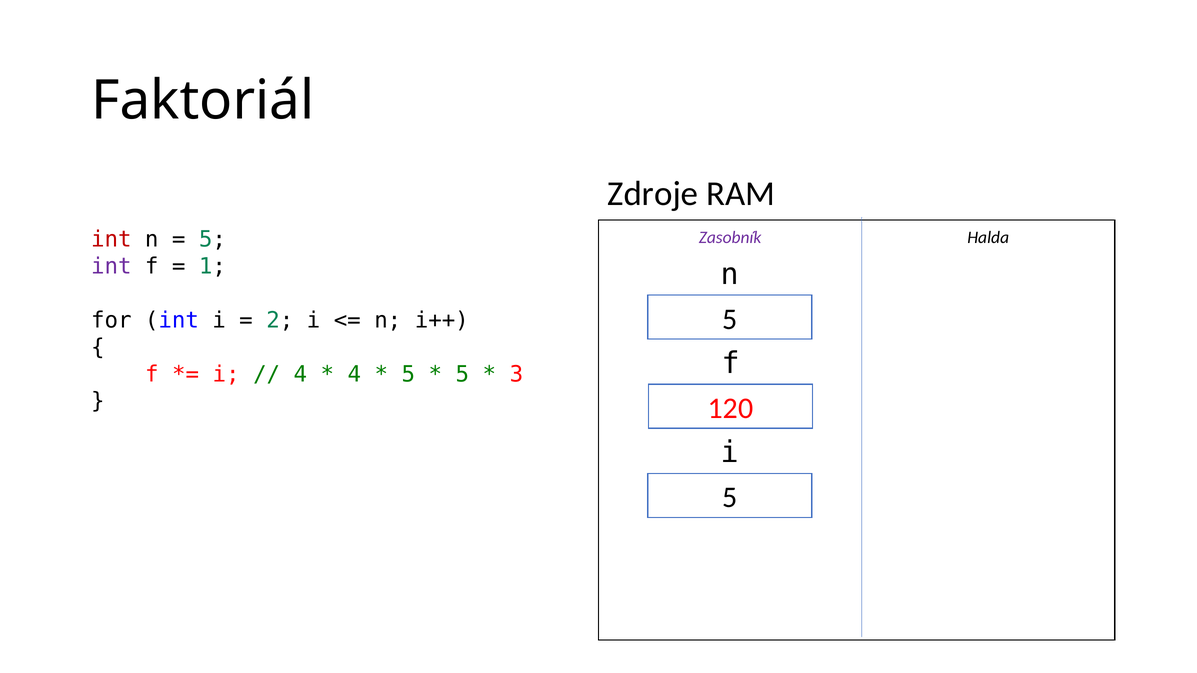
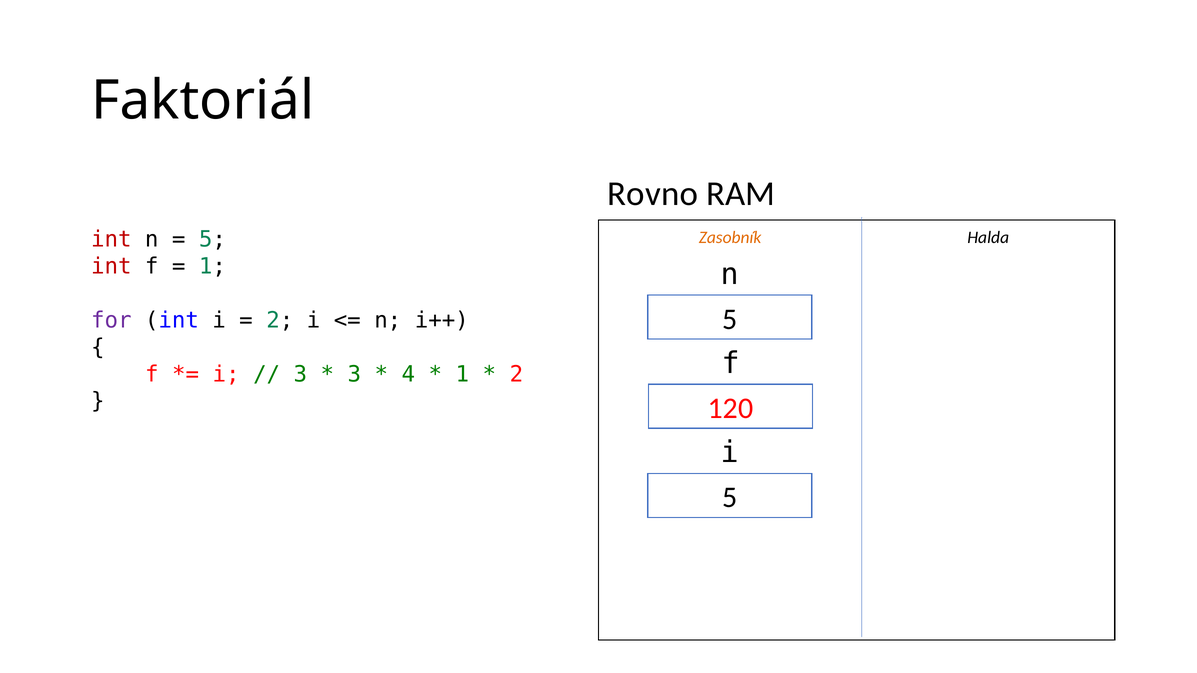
Zdroje: Zdroje -> Rovno
Zasobník colour: purple -> orange
int at (111, 267) colour: purple -> red
for colour: black -> purple
4 at (300, 374): 4 -> 3
4 at (354, 374): 4 -> 3
5 at (408, 374): 5 -> 4
5 at (462, 374): 5 -> 1
3 at (516, 374): 3 -> 2
